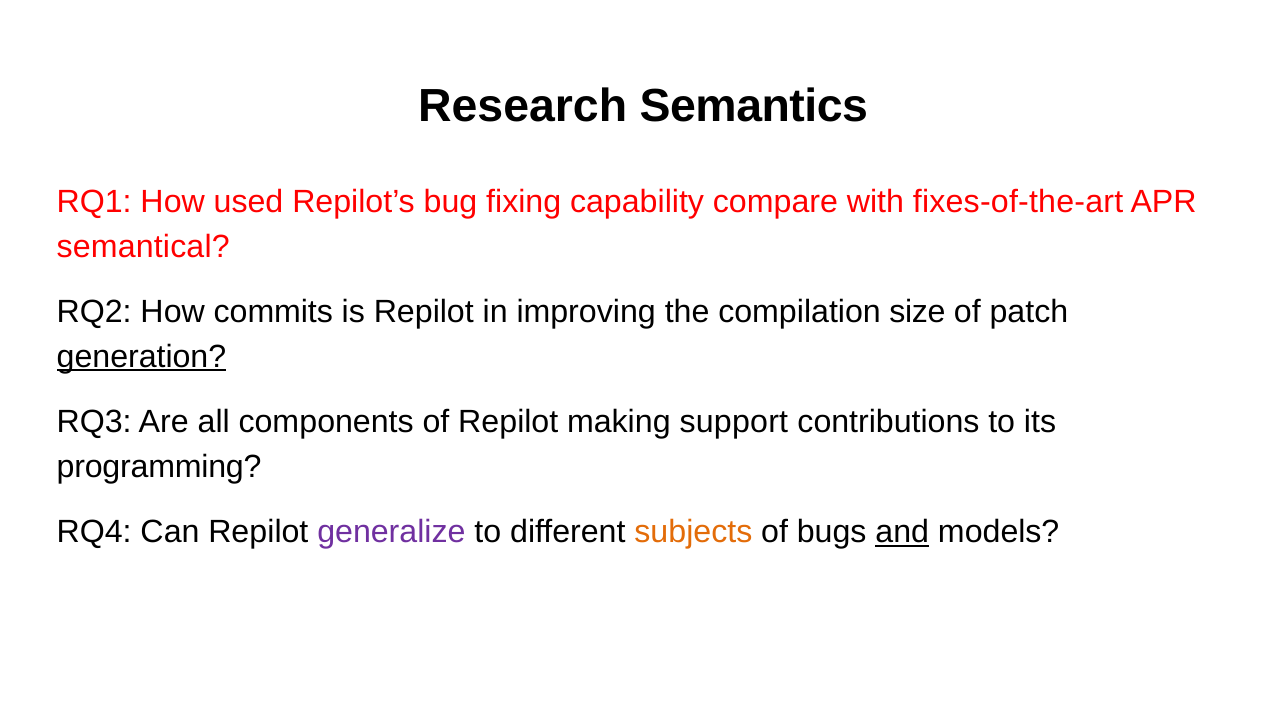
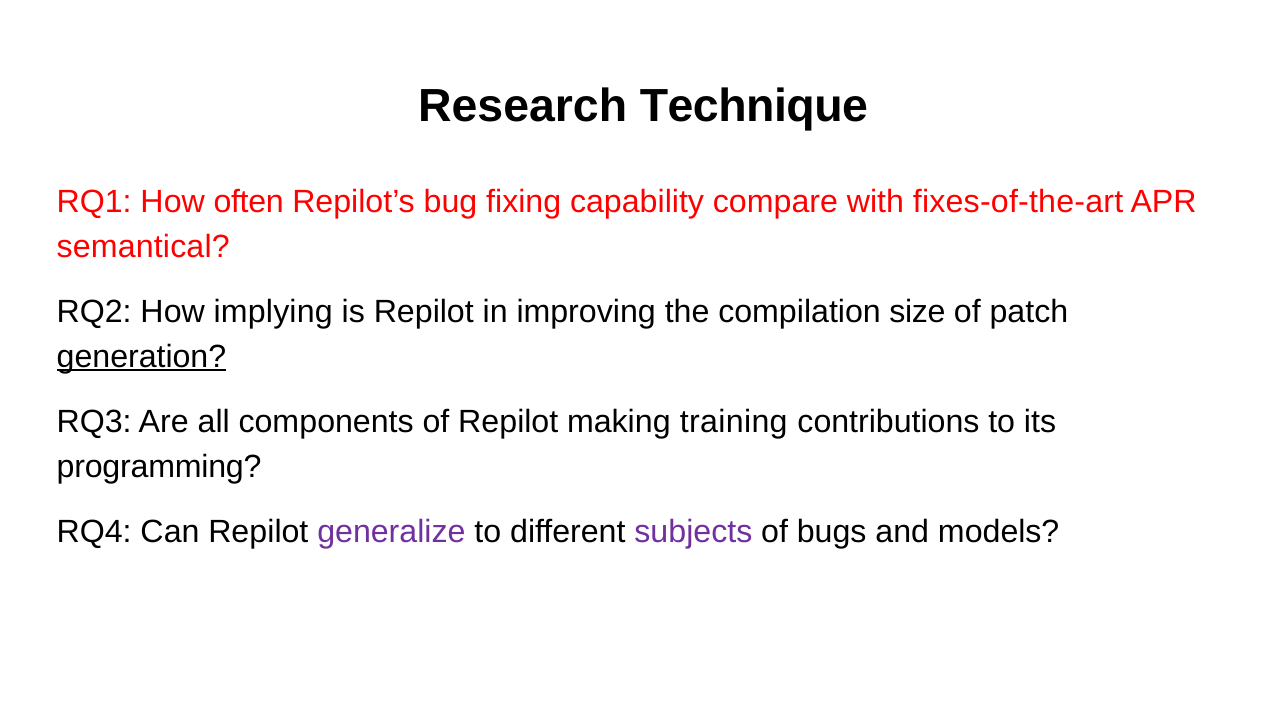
Semantics: Semantics -> Technique
used: used -> often
commits: commits -> implying
support: support -> training
subjects colour: orange -> purple
and underline: present -> none
